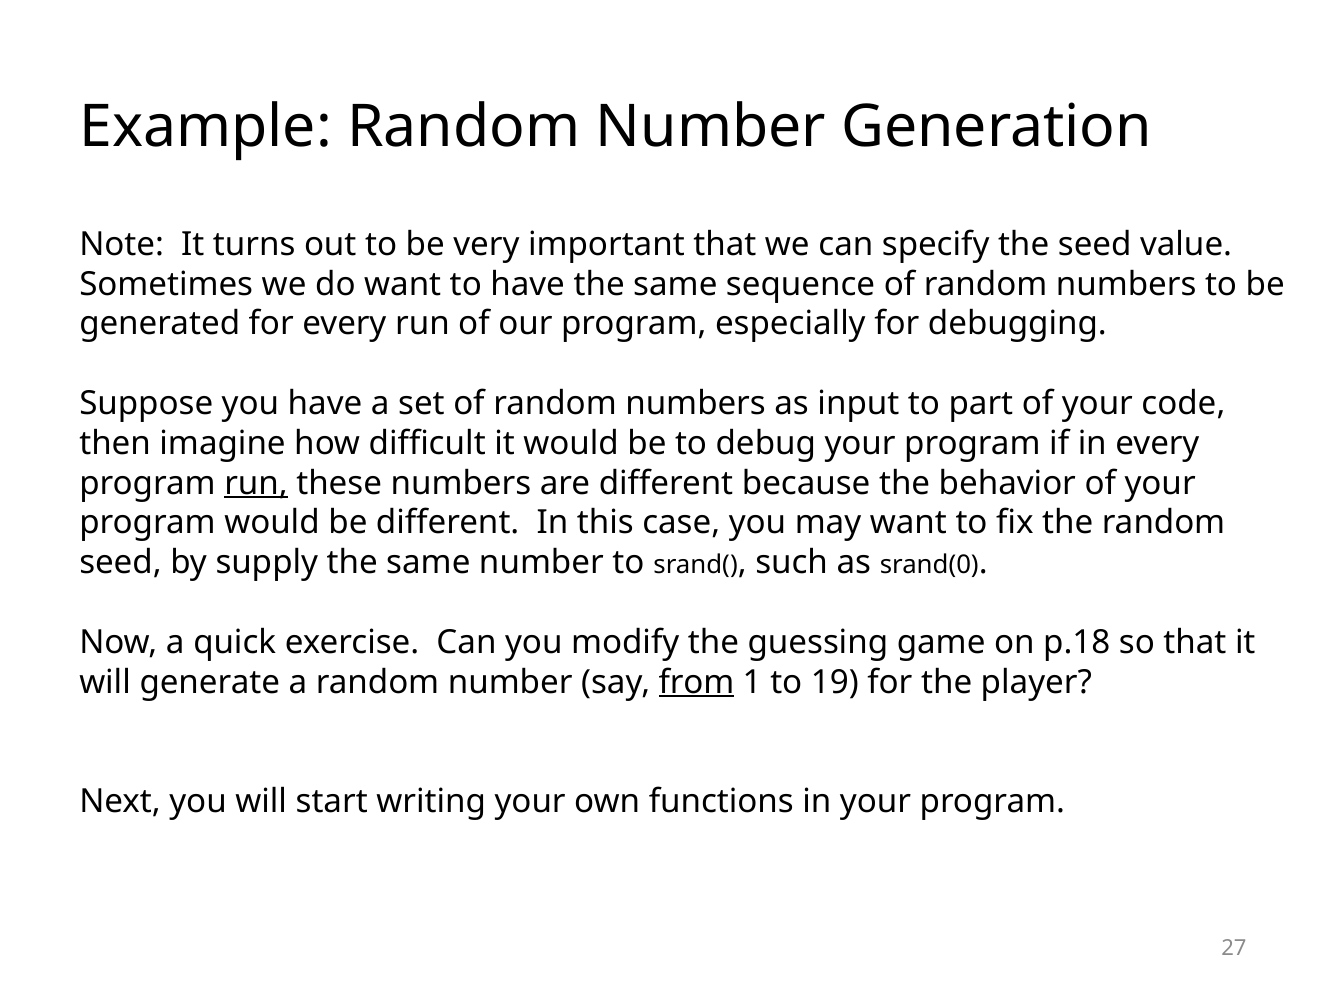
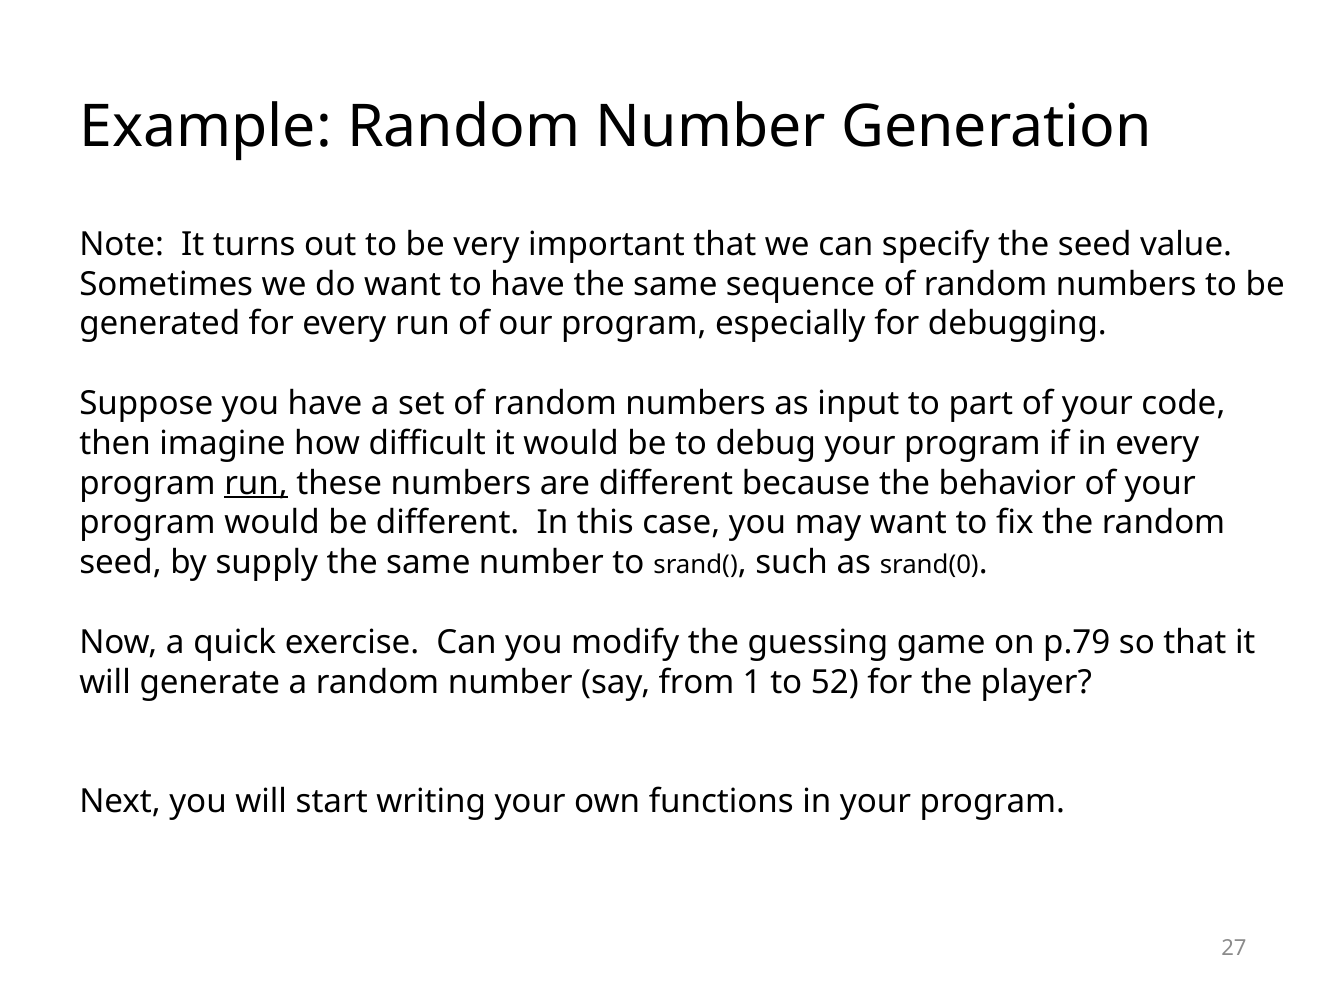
p.18: p.18 -> p.79
from underline: present -> none
19: 19 -> 52
